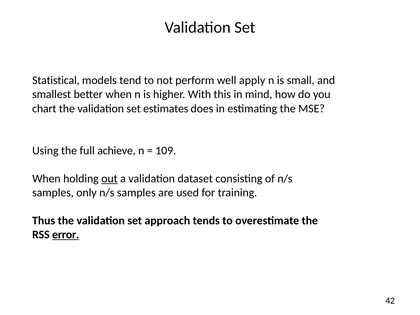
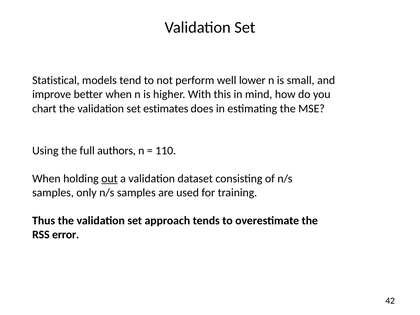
apply: apply -> lower
smallest: smallest -> improve
achieve: achieve -> authors
109: 109 -> 110
error underline: present -> none
